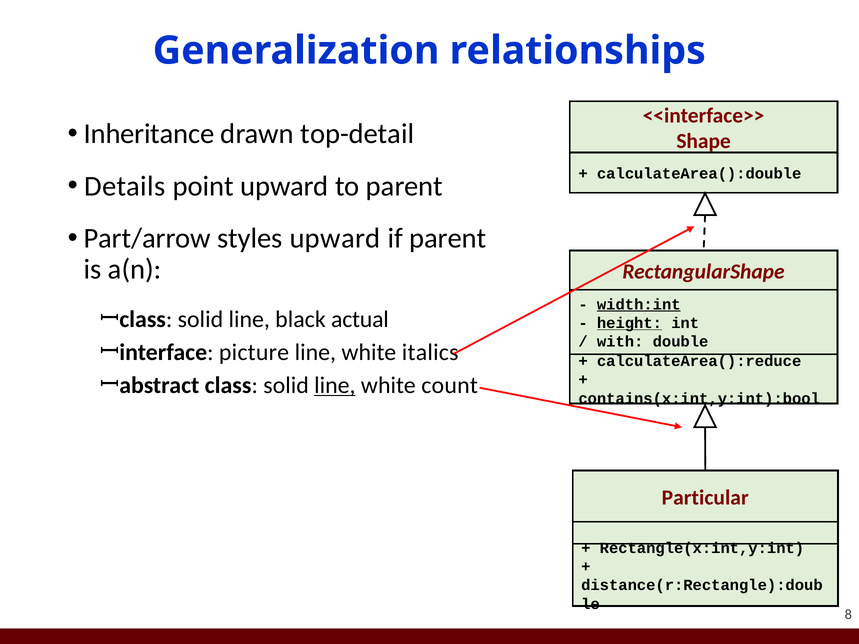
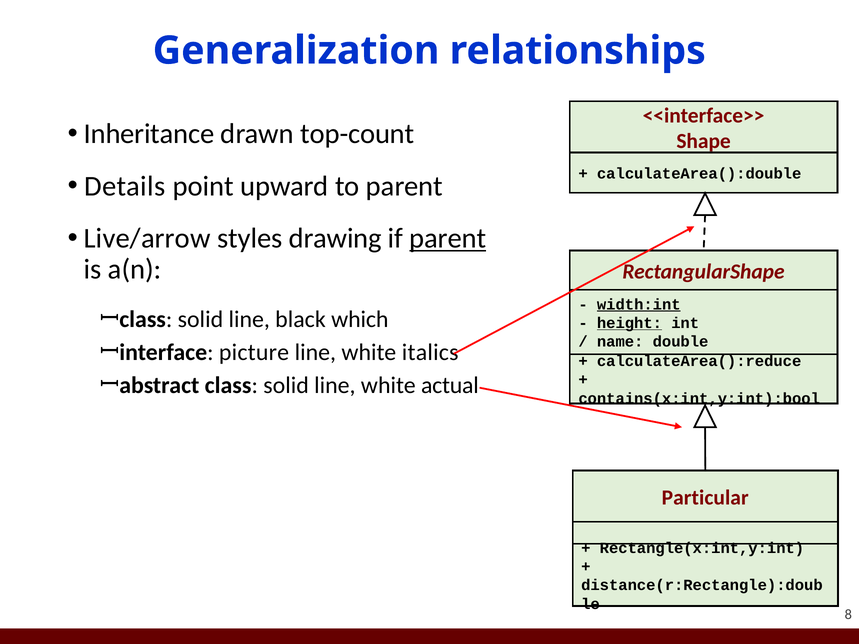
top-detail: top-detail -> top-count
Part/arrow: Part/arrow -> Live/arrow
styles upward: upward -> drawing
parent at (448, 239) underline: none -> present
actual: actual -> which
with: with -> name
line at (335, 385) underline: present -> none
count: count -> actual
